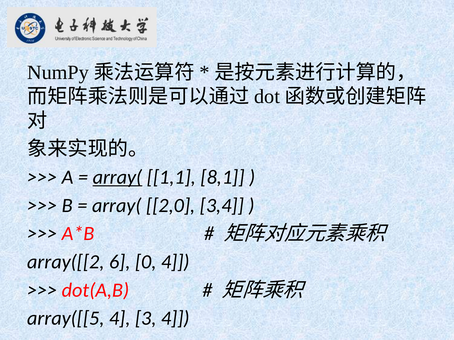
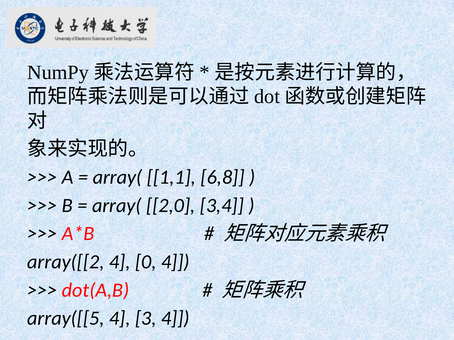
array( at (118, 177) underline: present -> none
8,1: 8,1 -> 6,8
array([[2 6: 6 -> 4
